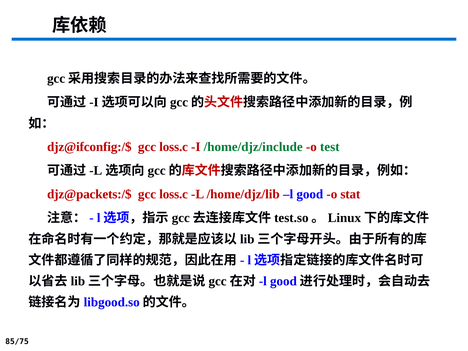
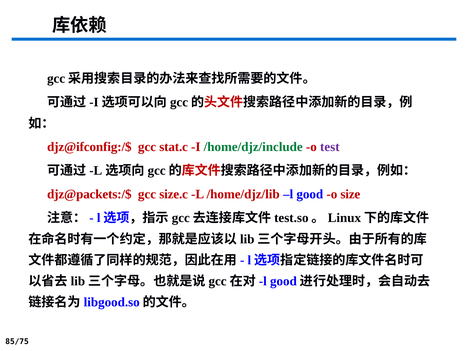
loss.c at (174, 147): loss.c -> stat.c
test colour: green -> purple
loss.c at (174, 194): loss.c -> size.c
stat: stat -> size
